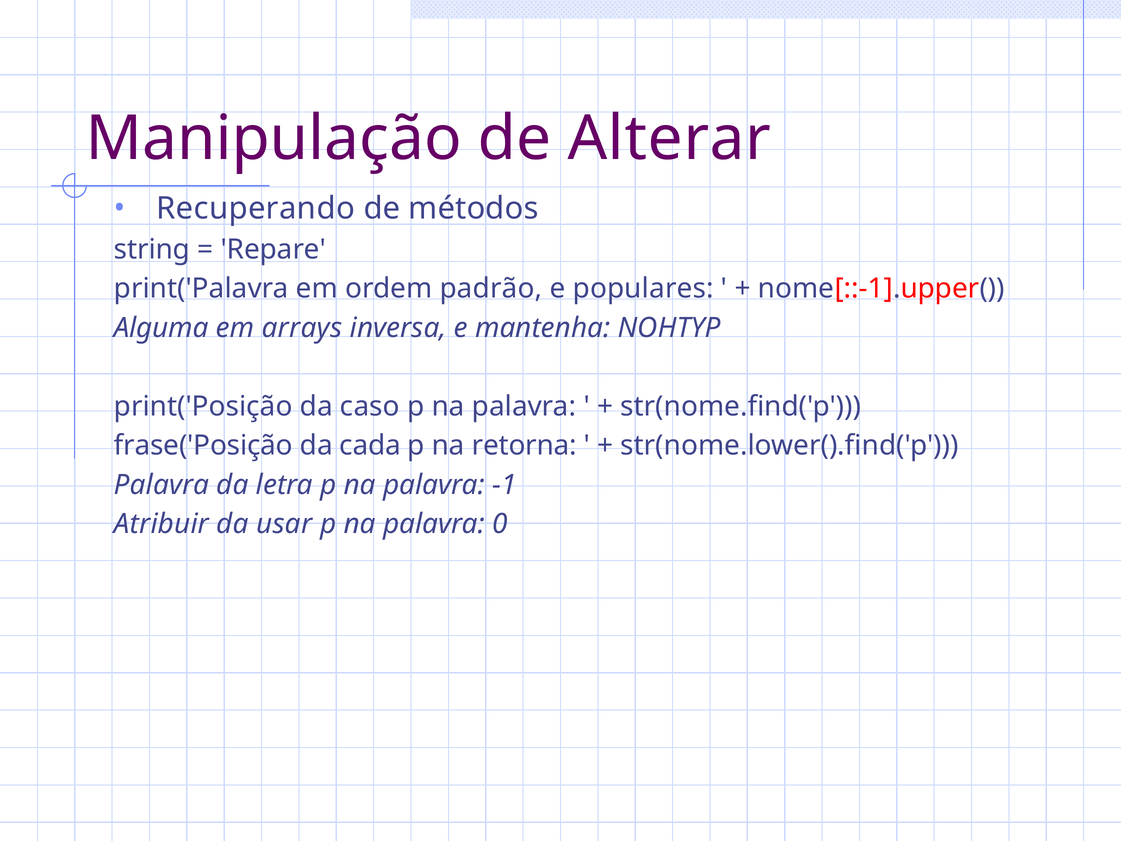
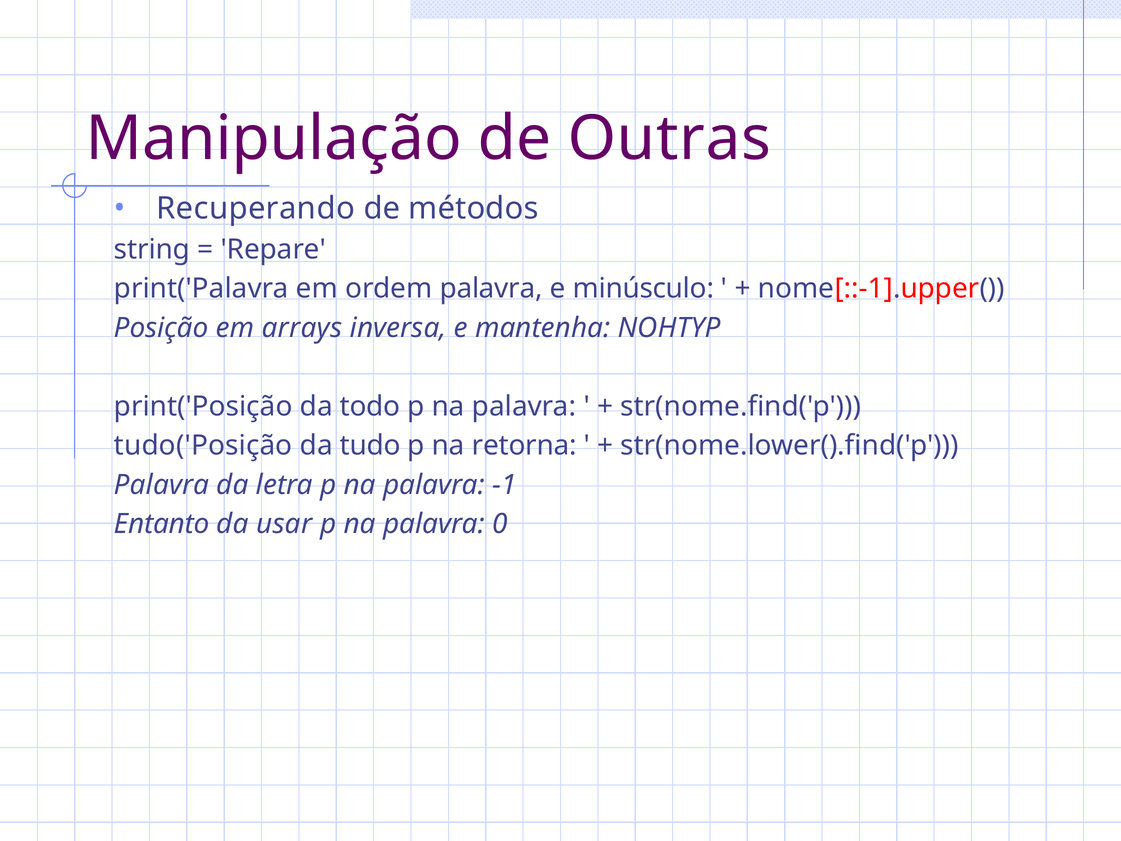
Alterar: Alterar -> Outras
ordem padrão: padrão -> palavra
populares: populares -> minúsculo
Alguma: Alguma -> Posição
caso: caso -> todo
frase('Posição: frase('Posição -> tudo('Posição
cada: cada -> tudo
Atribuir: Atribuir -> Entanto
